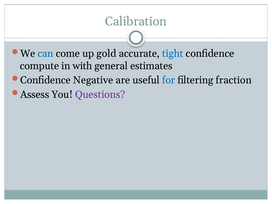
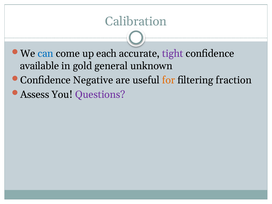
gold: gold -> each
tight colour: blue -> purple
compute: compute -> available
with: with -> gold
estimates: estimates -> unknown
for colour: blue -> orange
